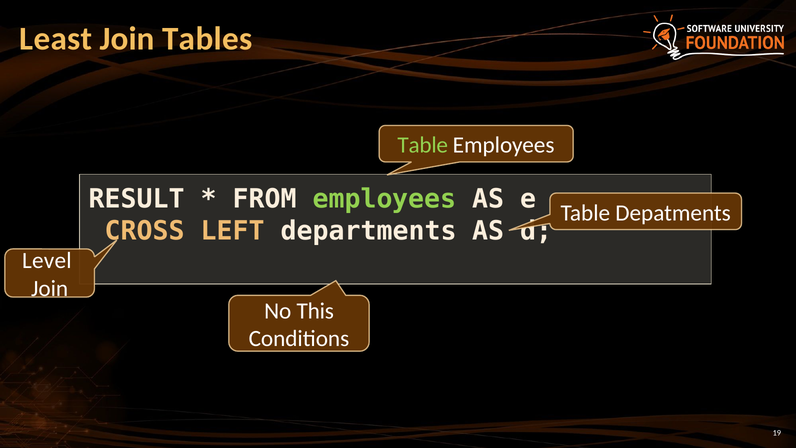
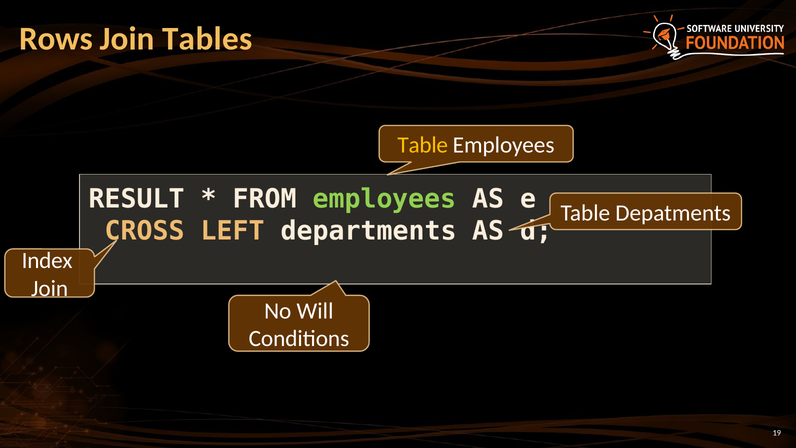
Least: Least -> Rows
Table at (423, 145) colour: light green -> yellow
Level: Level -> Index
This: This -> Will
